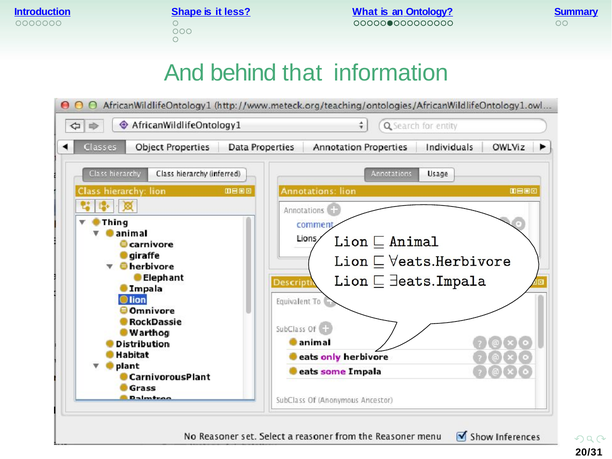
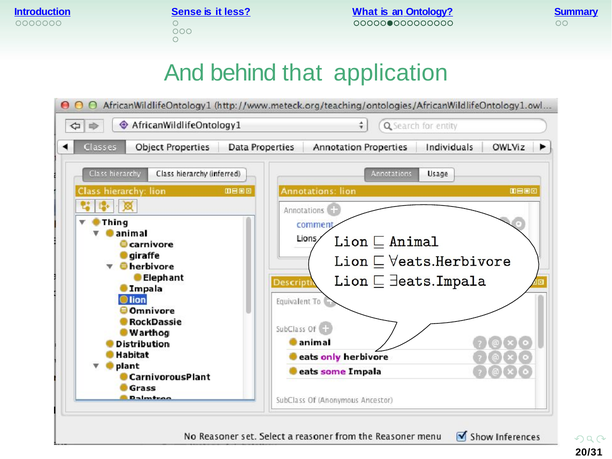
Shape: Shape -> Sense
information: information -> application
